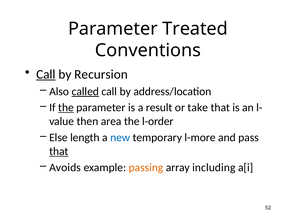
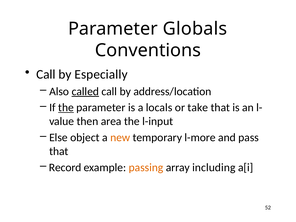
Treated: Treated -> Globals
Call at (46, 74) underline: present -> none
Recursion: Recursion -> Especially
result: result -> locals
l-order: l-order -> l-input
length: length -> object
new colour: blue -> orange
that at (59, 151) underline: present -> none
Avoids: Avoids -> Record
